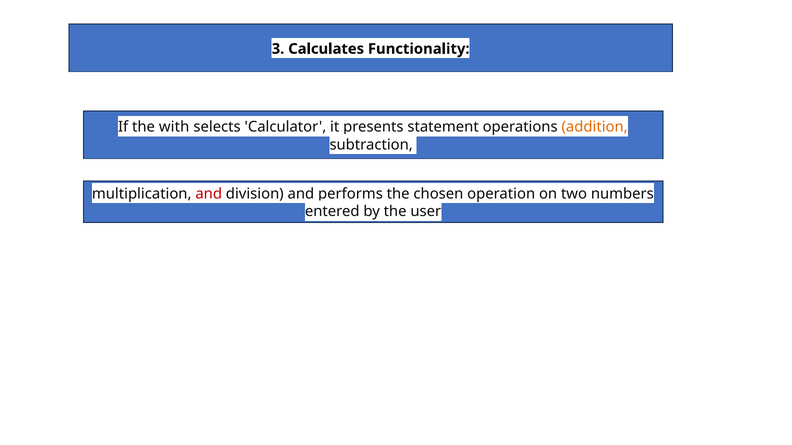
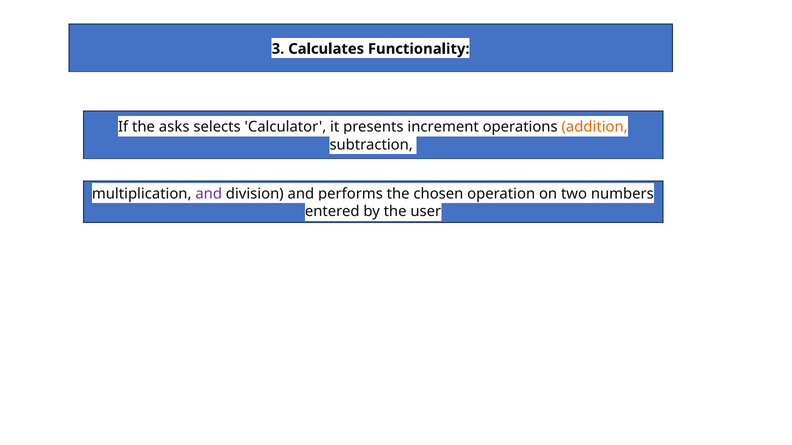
with: with -> asks
statement: statement -> increment
and at (209, 194) colour: red -> purple
